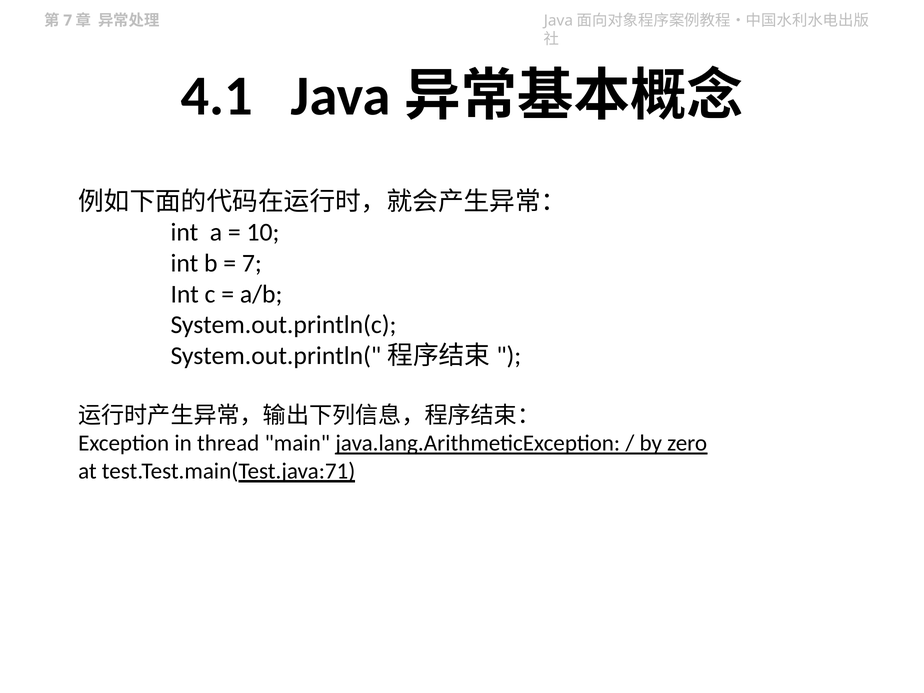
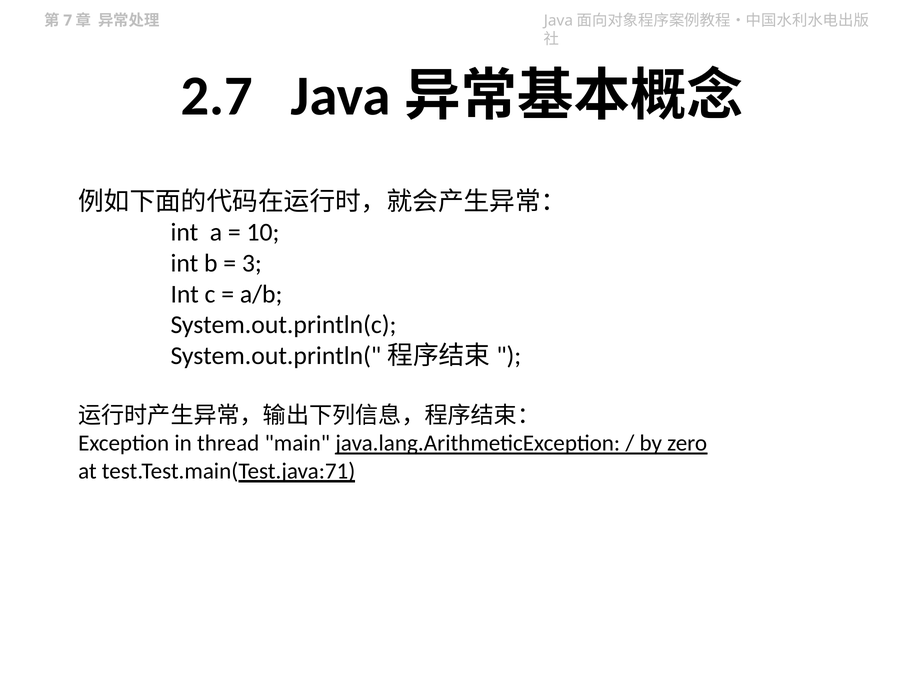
4.1: 4.1 -> 2.7
7 at (252, 263): 7 -> 3
